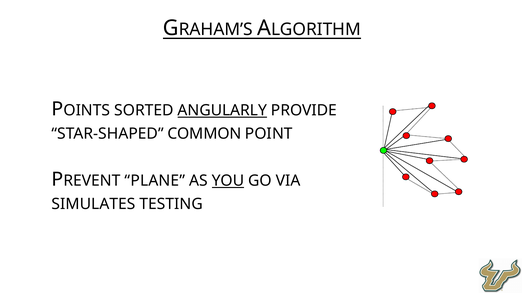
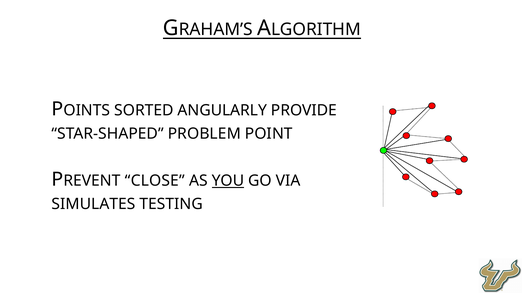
ANGULARLY underline: present -> none
COMMON: COMMON -> PROBLEM
PLANE: PLANE -> CLOSE
